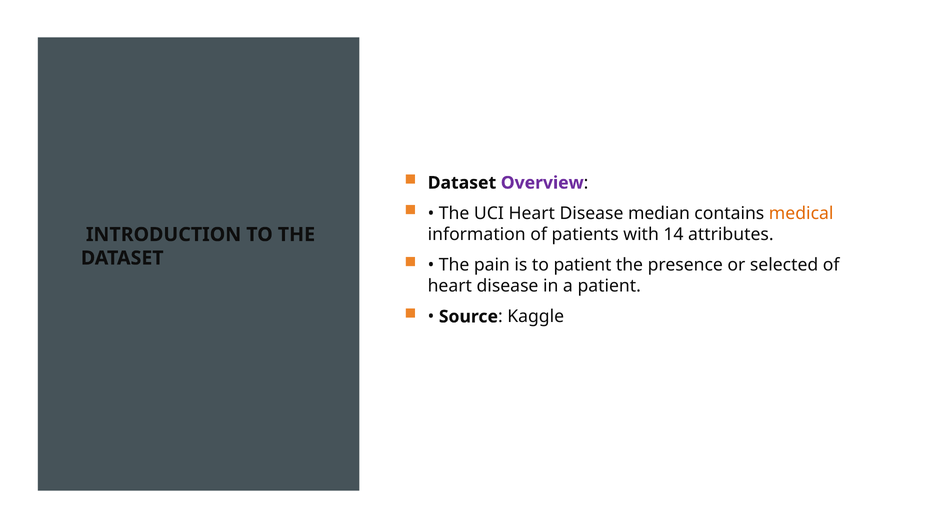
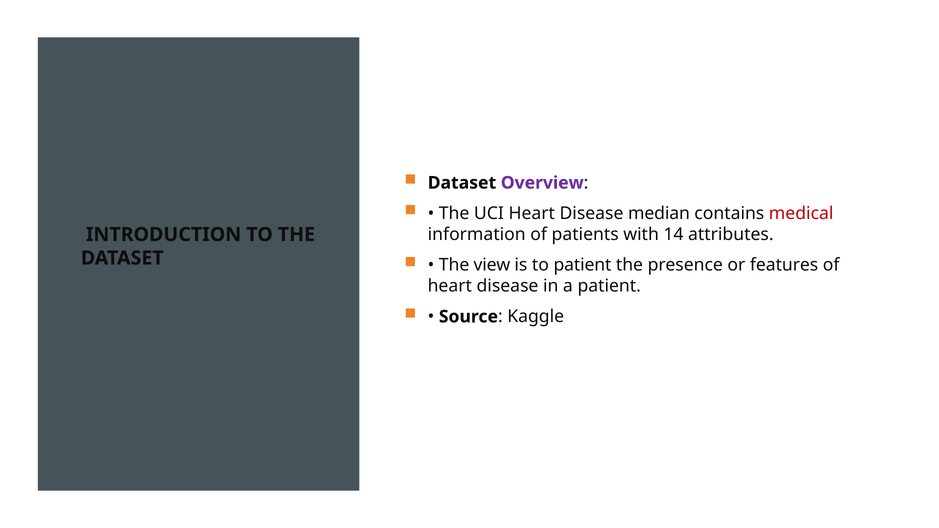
medical colour: orange -> red
pain: pain -> view
selected: selected -> features
